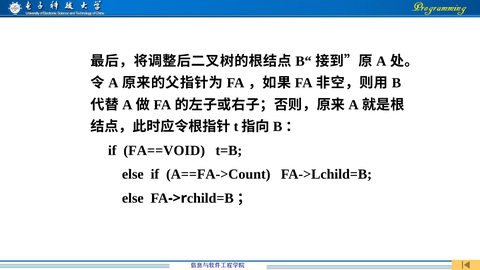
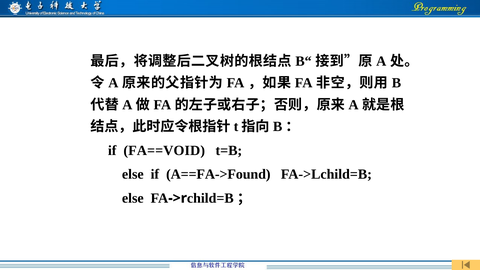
A==FA->Count: A==FA->Count -> A==FA->Found
